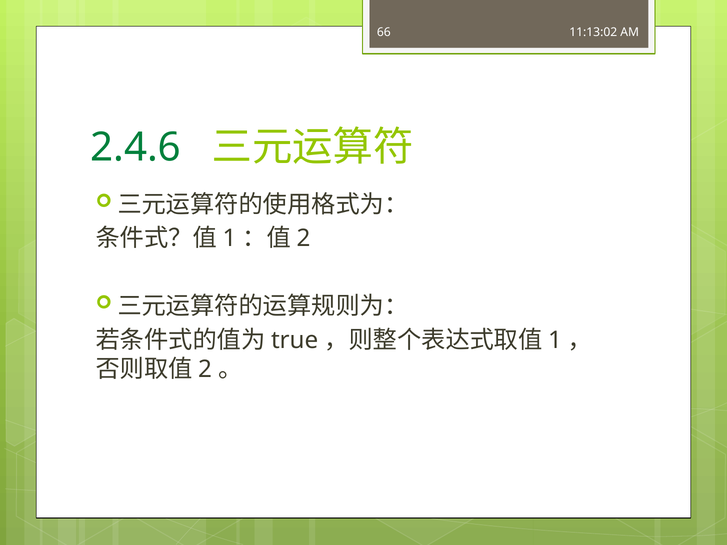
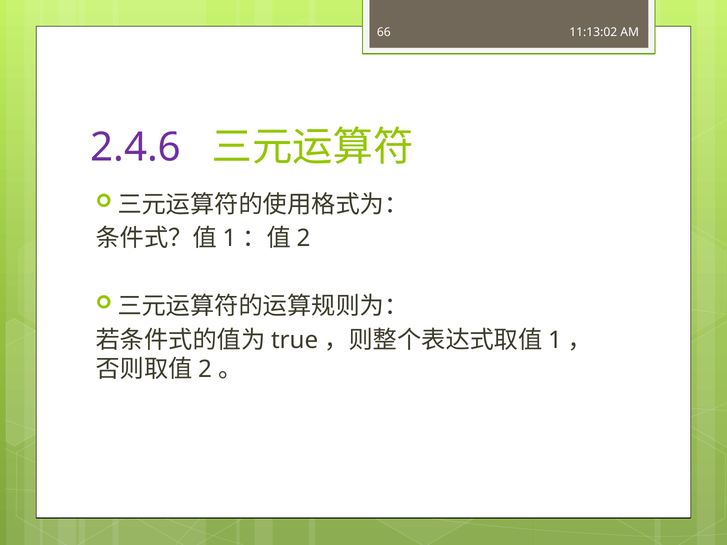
2.4.6 colour: green -> purple
